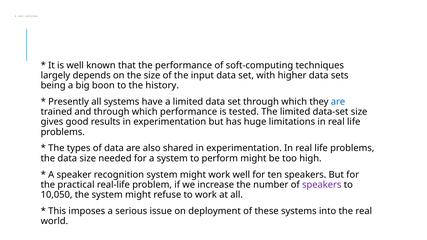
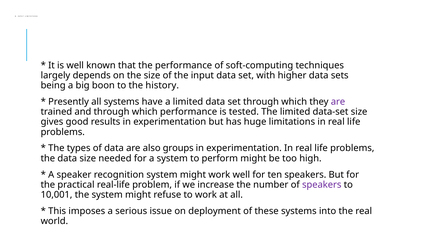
are at (338, 102) colour: blue -> purple
shared: shared -> groups
10,050: 10,050 -> 10,001
